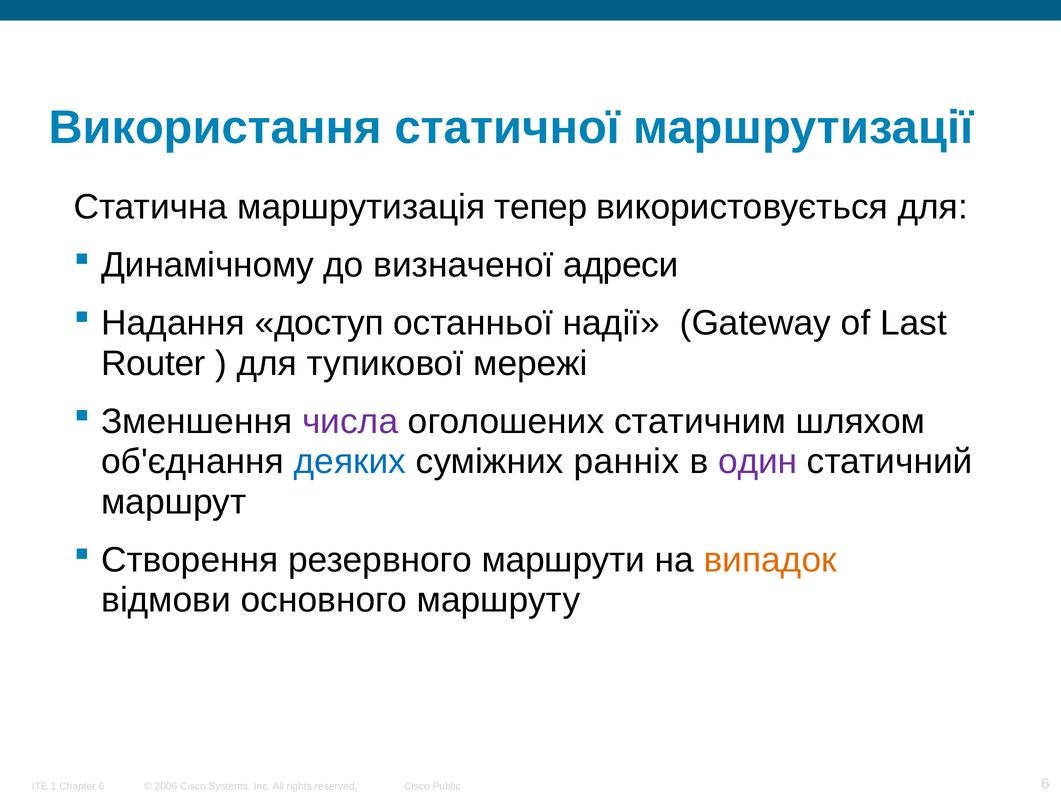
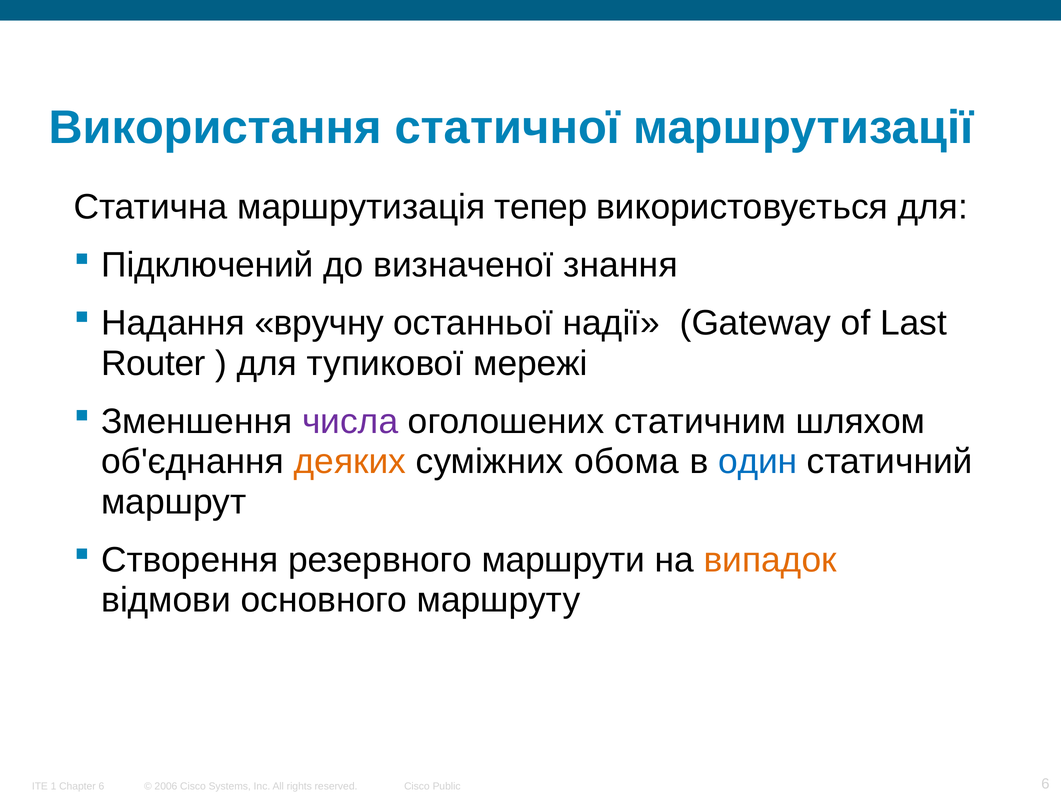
Динамічному: Динамічному -> Підключений
адреси: адреси -> знання
доступ: доступ -> вручну
деяких colour: blue -> orange
ранніх: ранніх -> обома
один colour: purple -> blue
